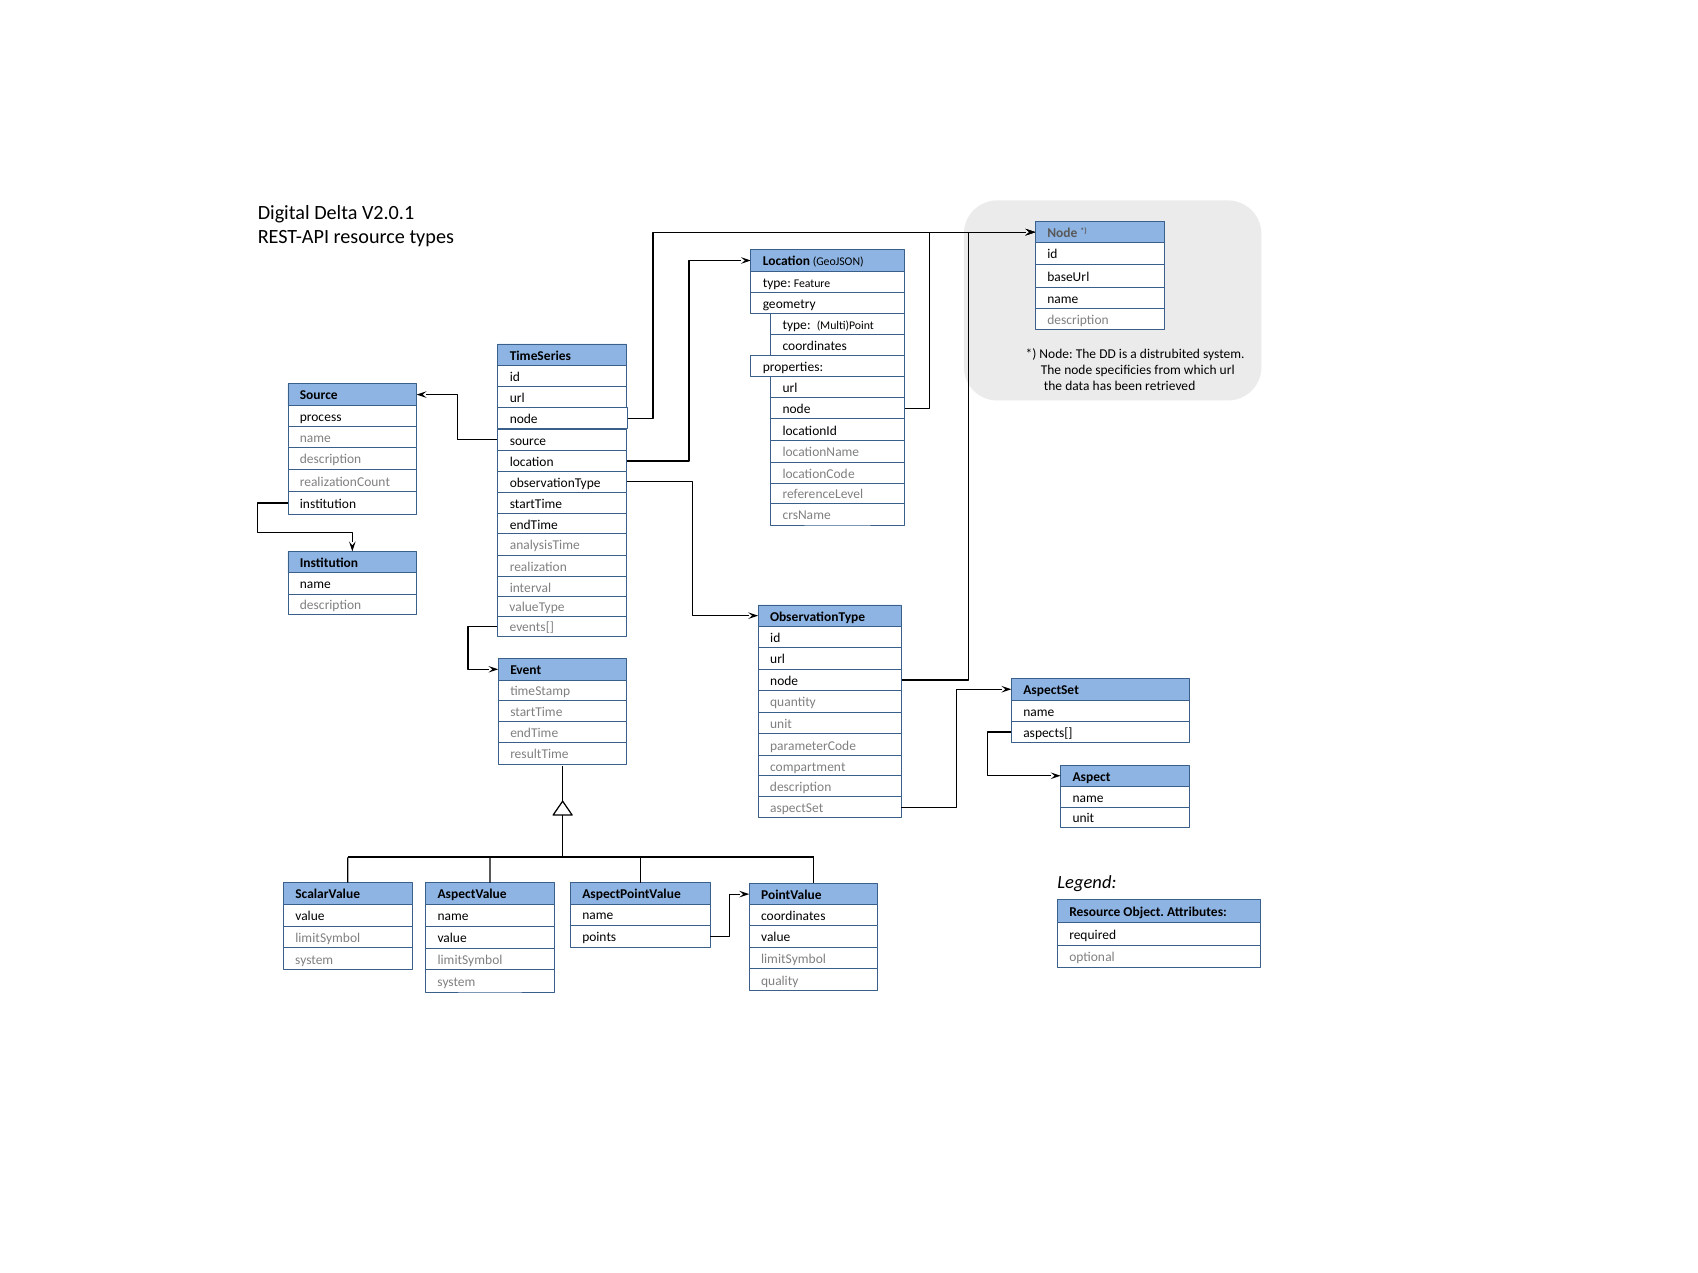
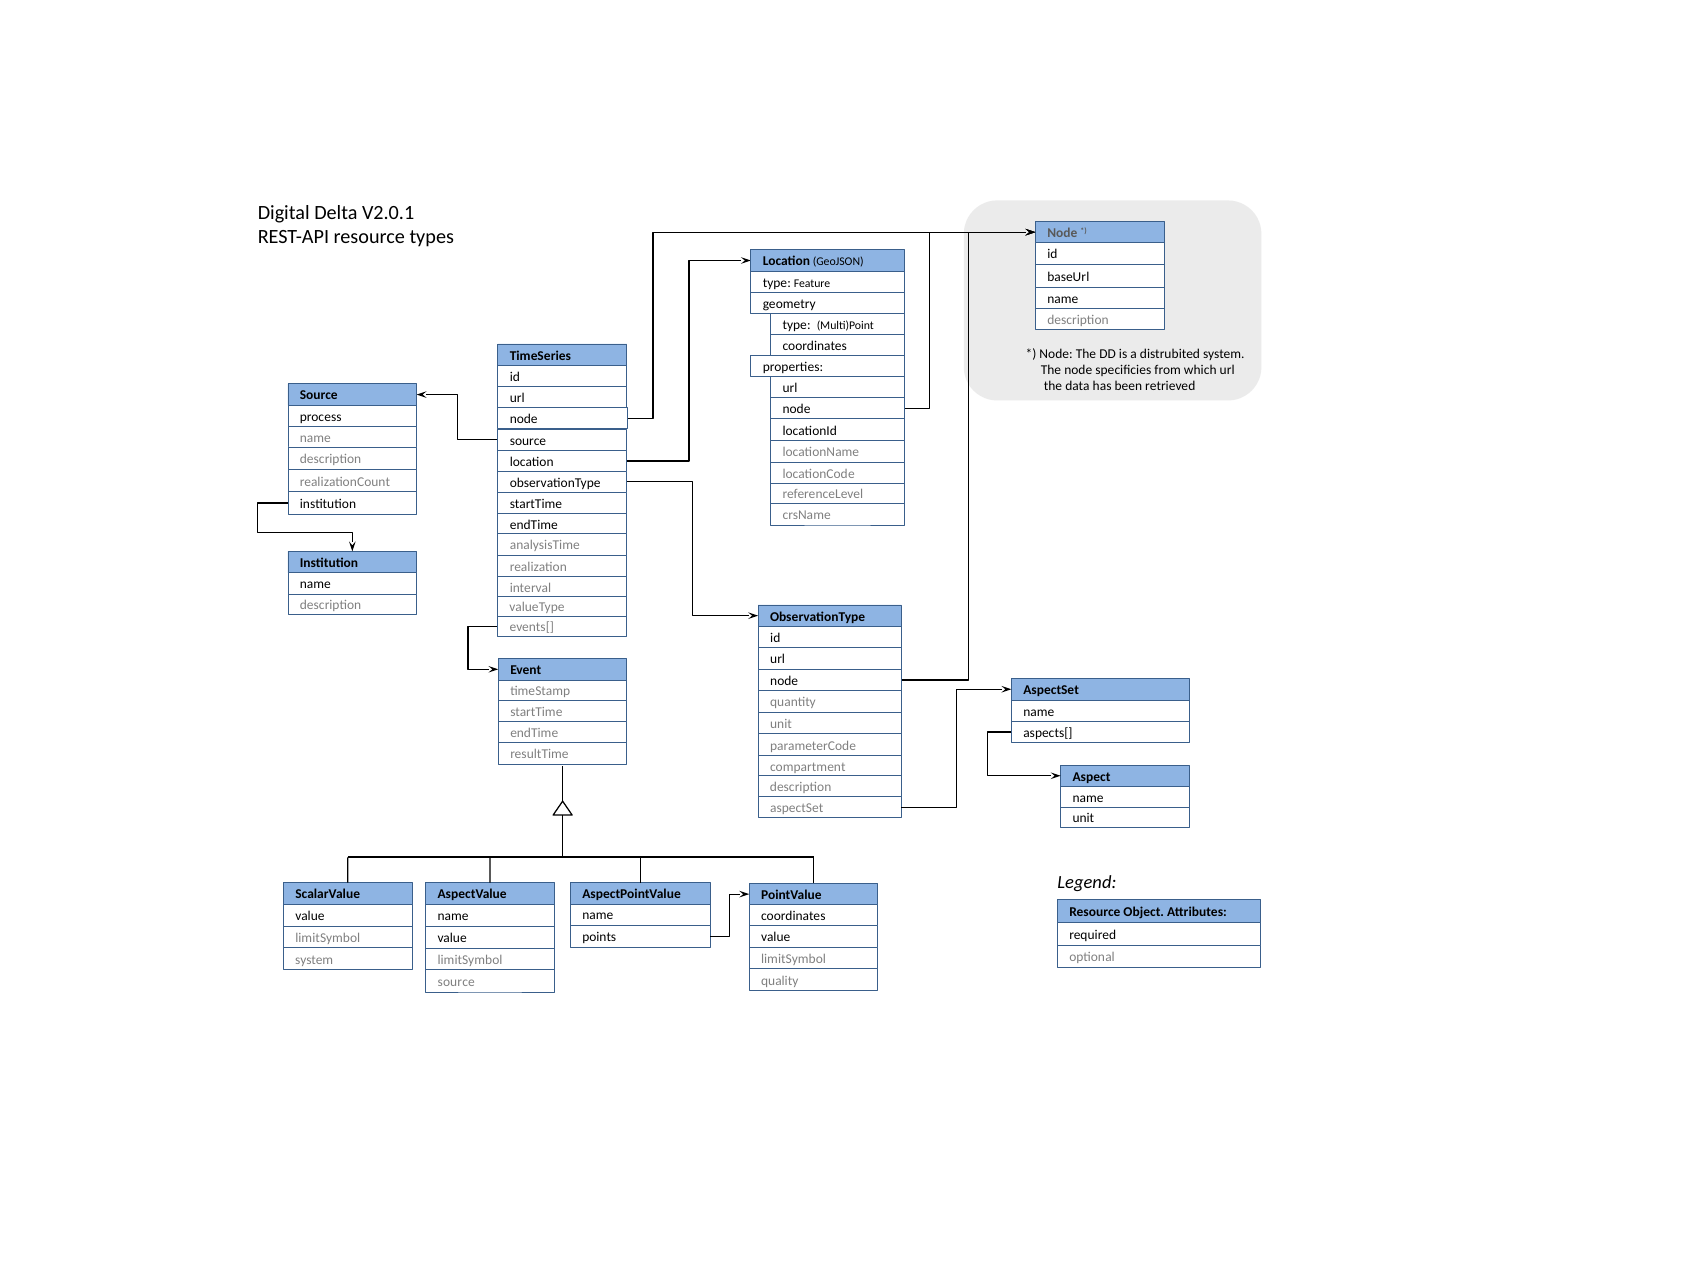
system at (456, 982): system -> source
